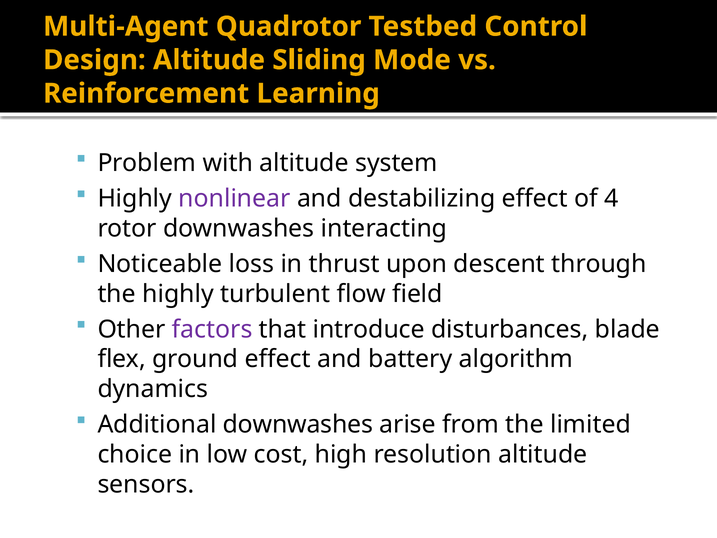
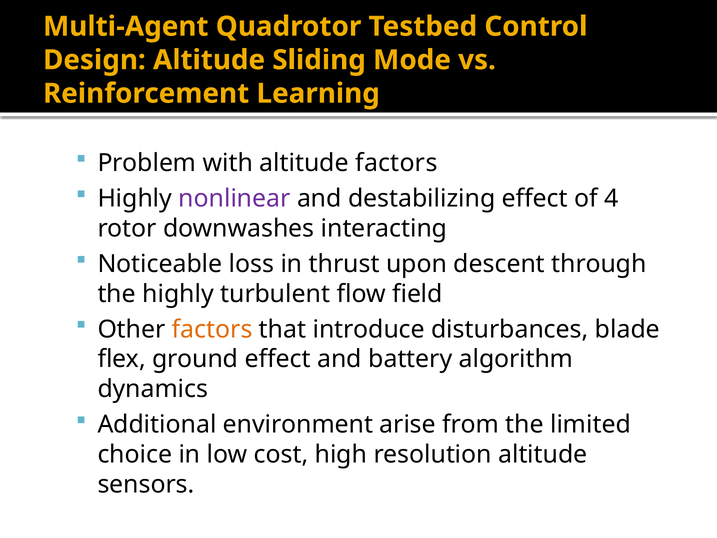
altitude system: system -> factors
factors at (212, 329) colour: purple -> orange
Additional downwashes: downwashes -> environment
